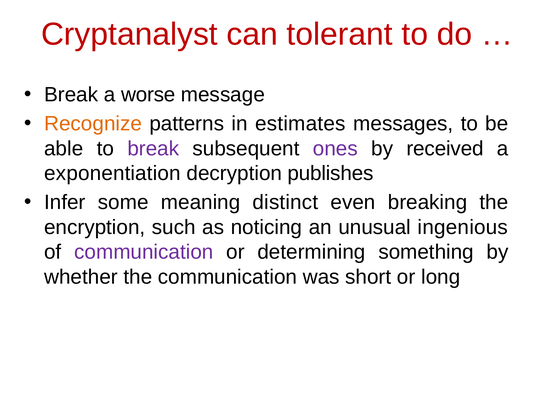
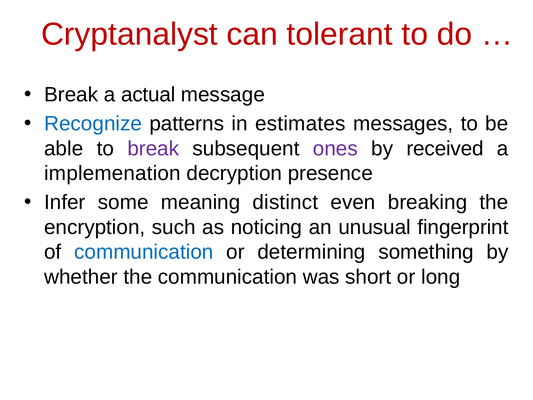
worse: worse -> actual
Recognize colour: orange -> blue
exponentiation: exponentiation -> implemenation
publishes: publishes -> presence
ingenious: ingenious -> fingerprint
communication at (144, 252) colour: purple -> blue
